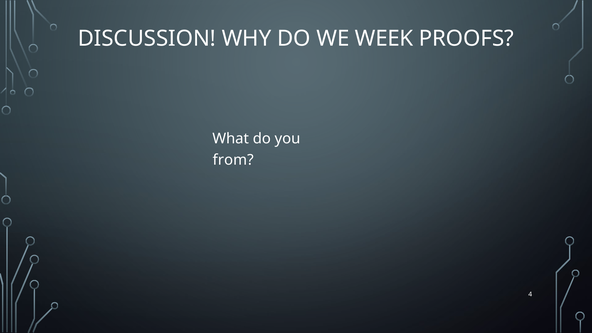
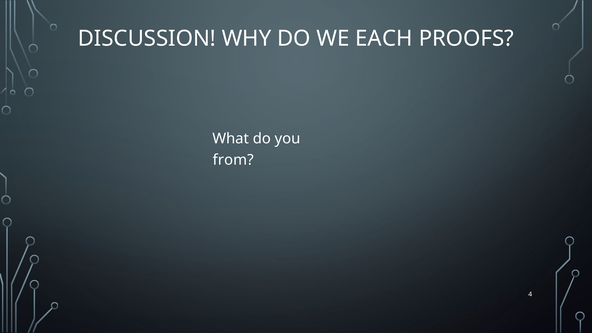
WEEK: WEEK -> EACH
